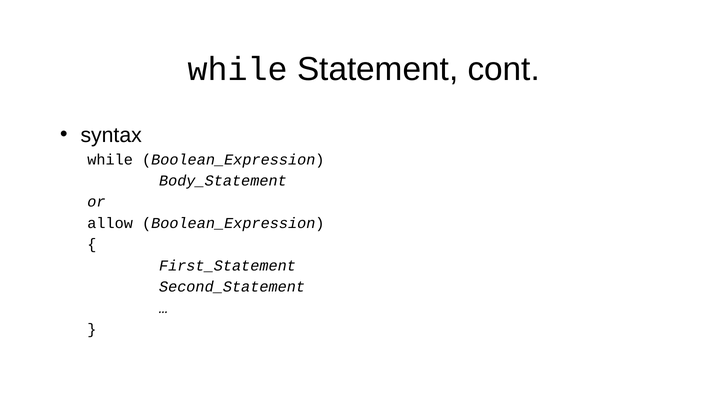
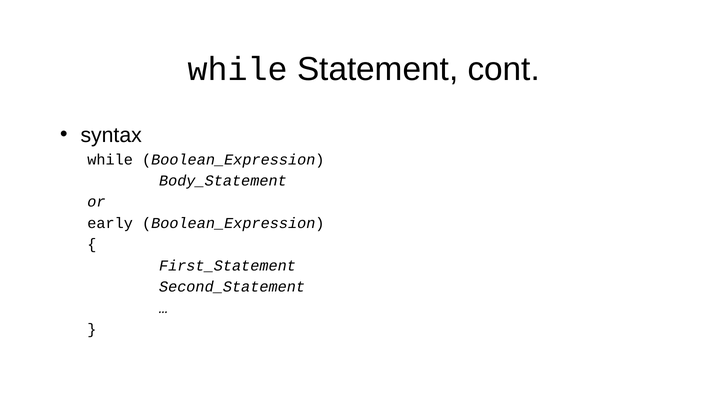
allow: allow -> early
